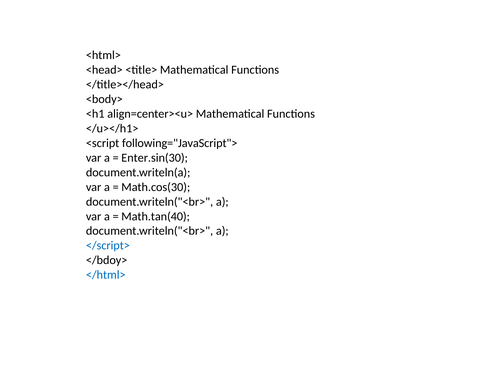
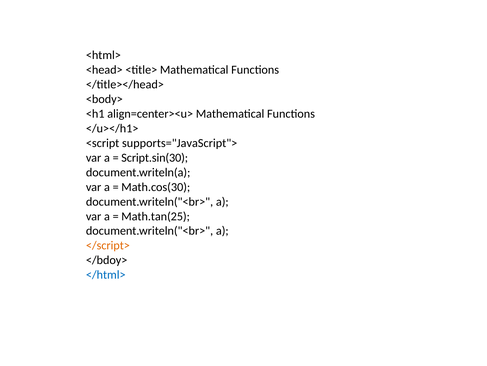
following="JavaScript">: following="JavaScript"> -> supports="JavaScript">
Enter.sin(30: Enter.sin(30 -> Script.sin(30
Math.tan(40: Math.tan(40 -> Math.tan(25
</script> colour: blue -> orange
